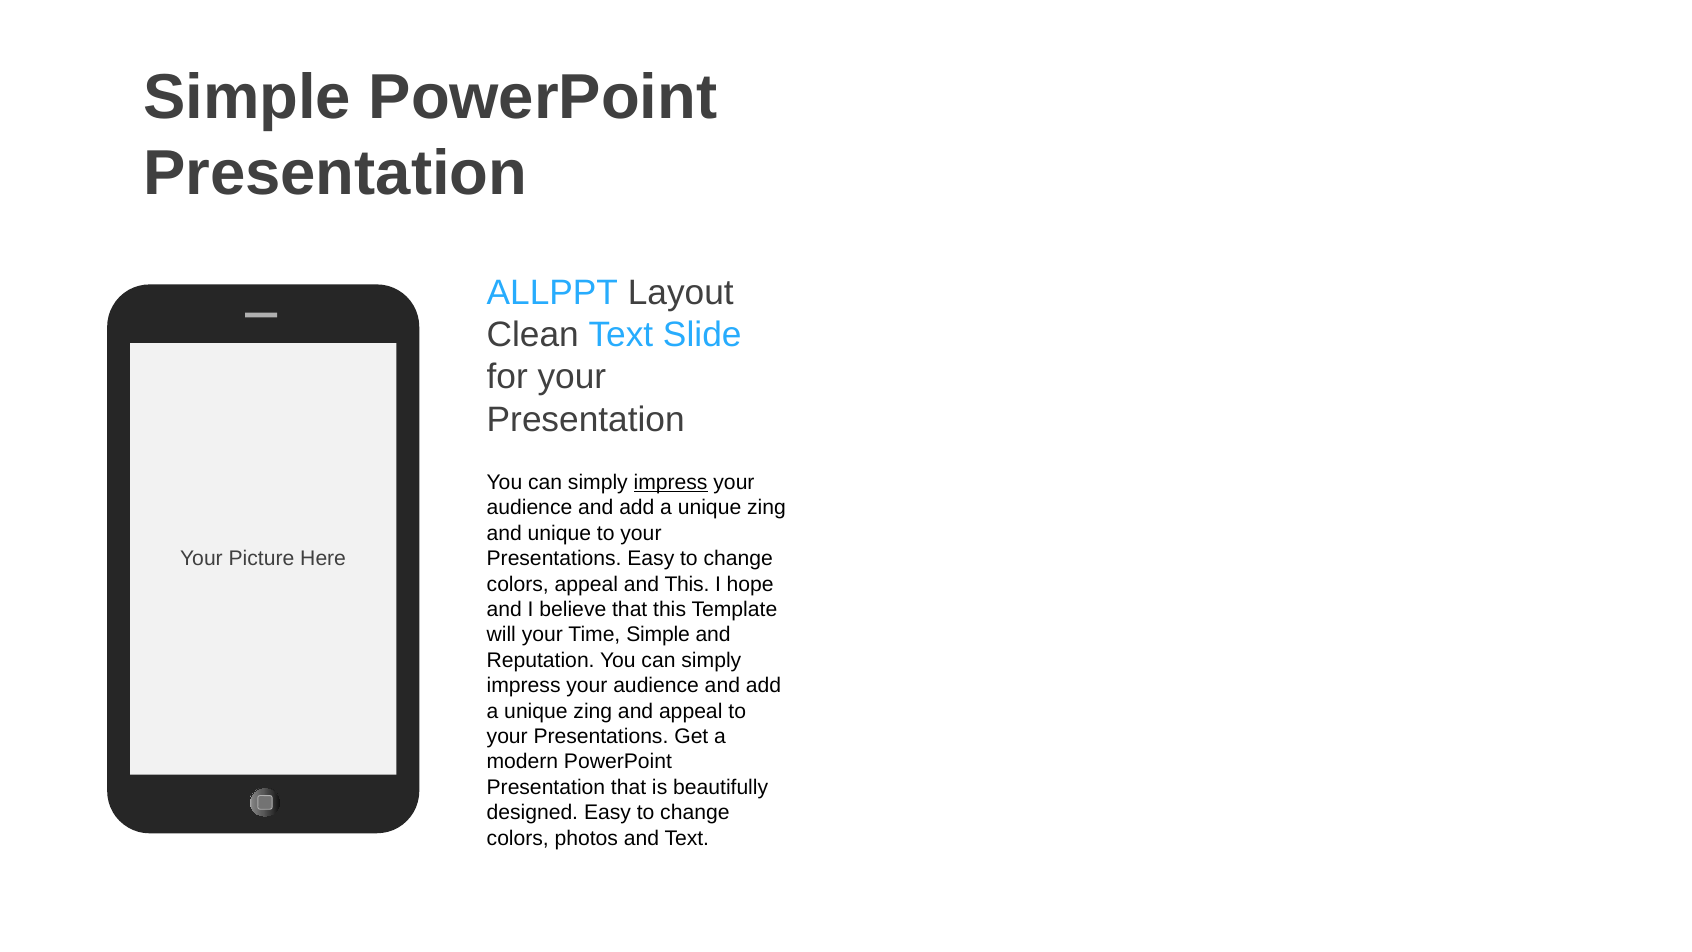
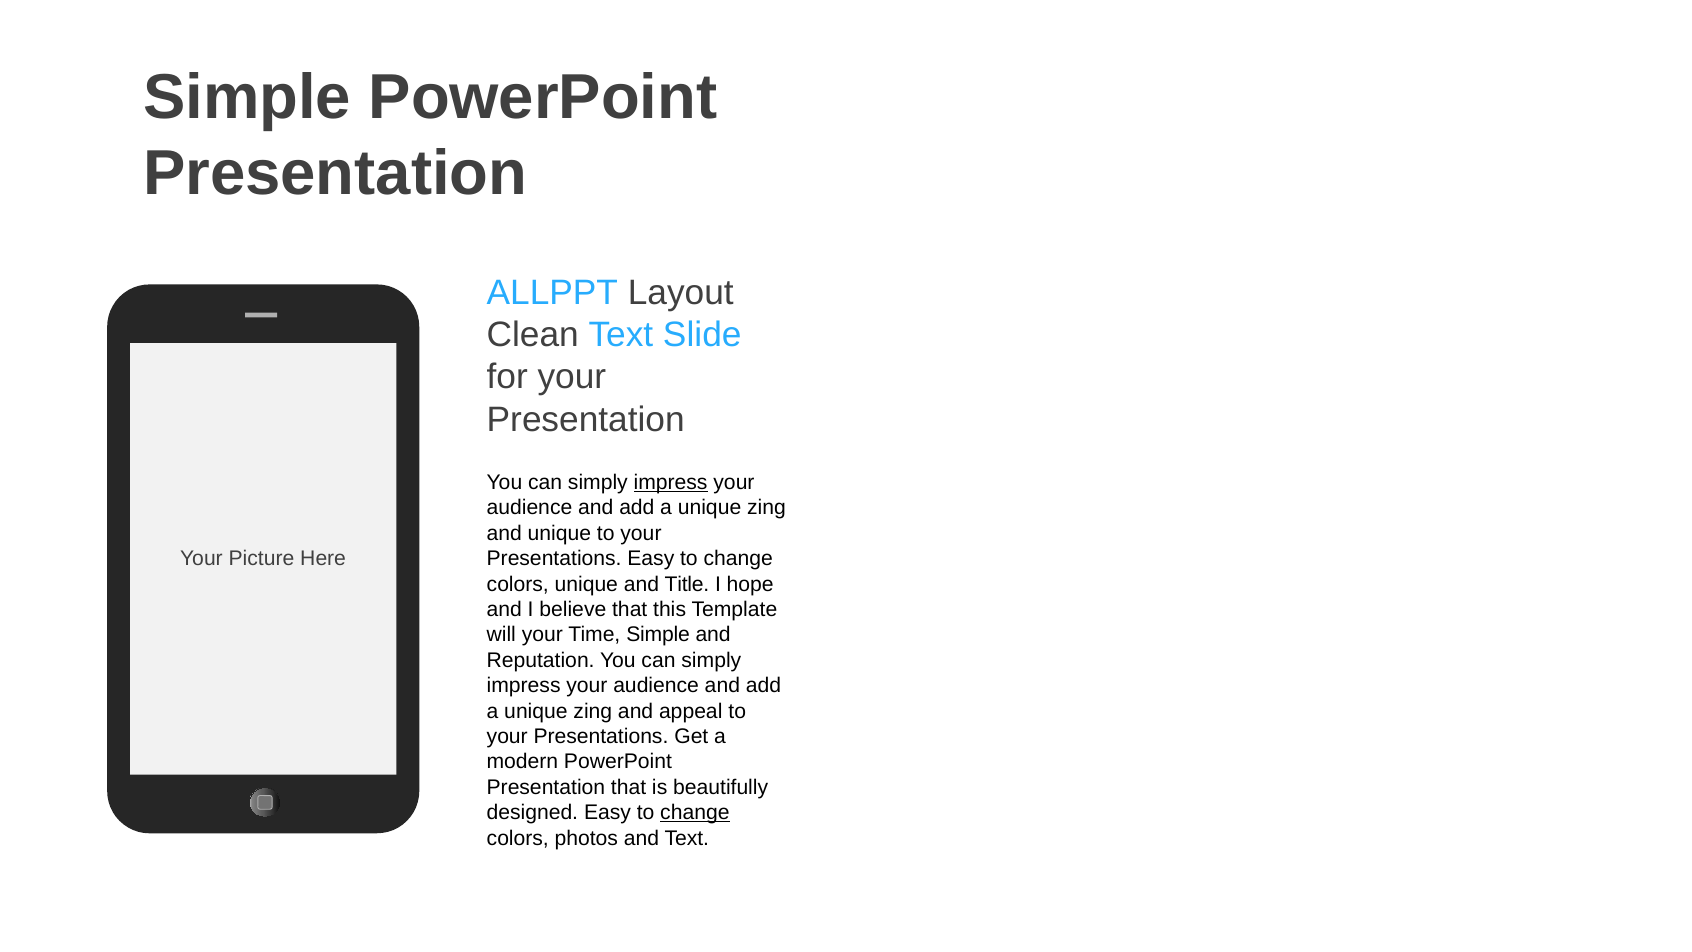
colors appeal: appeal -> unique
and This: This -> Title
change at (695, 812) underline: none -> present
